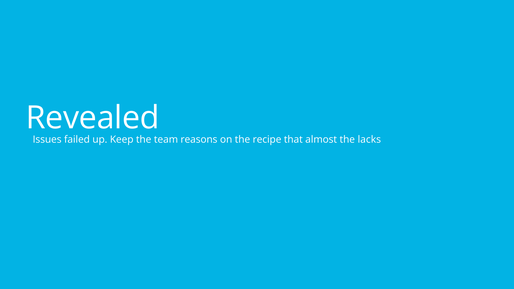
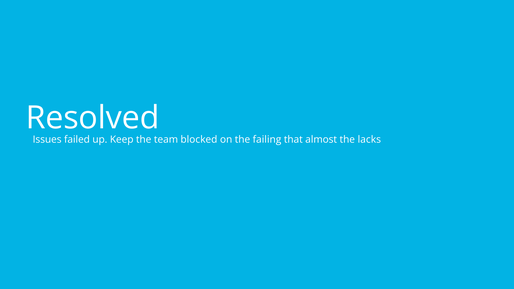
Revealed: Revealed -> Resolved
reasons: reasons -> blocked
recipe: recipe -> failing
